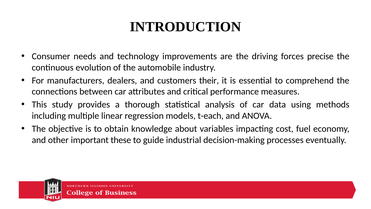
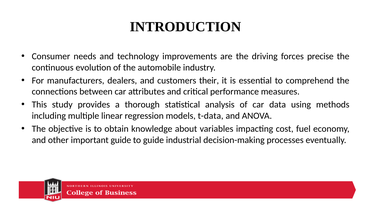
t-each: t-each -> t-data
important these: these -> guide
